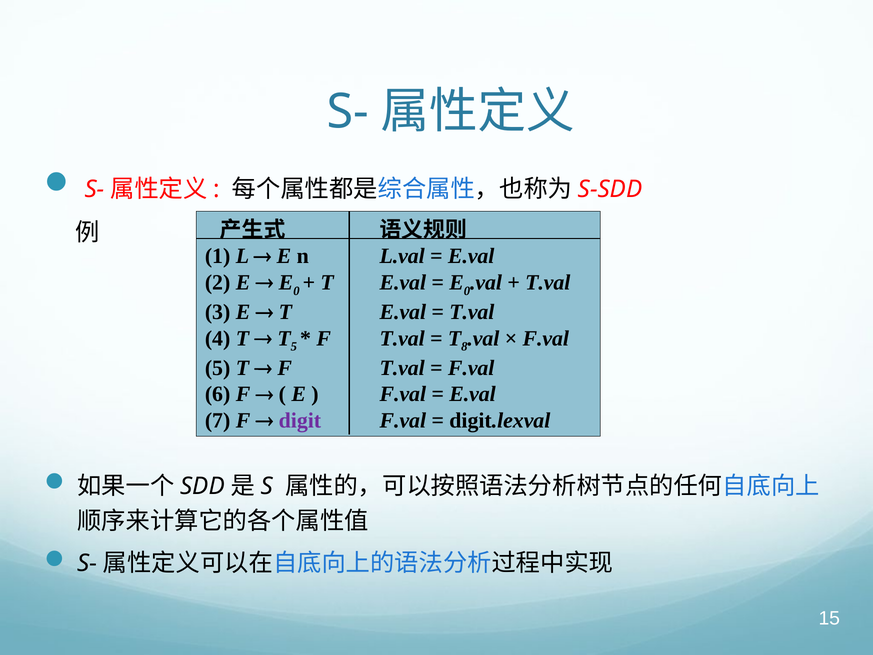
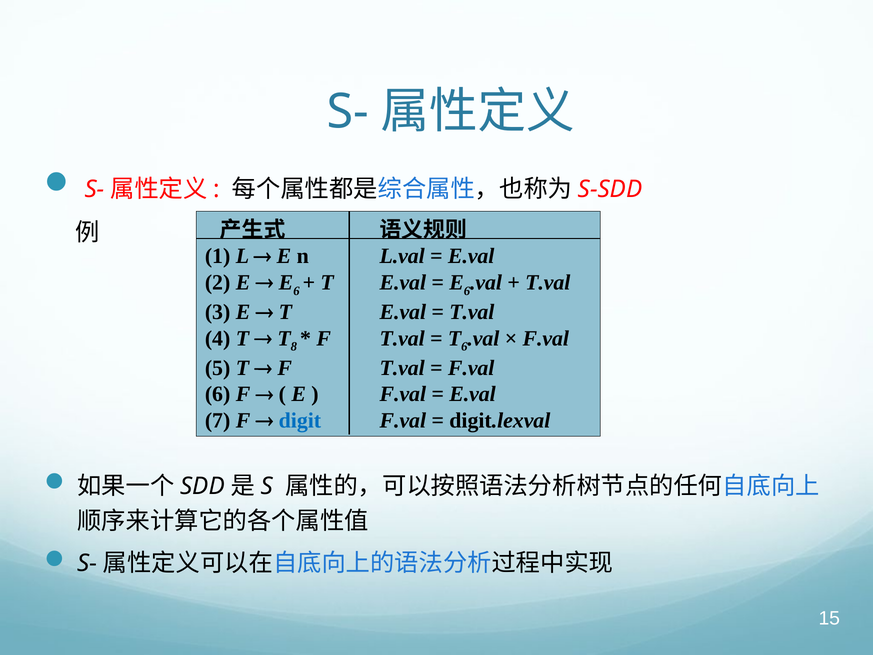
0 at (296, 291): 0 -> 6
0 at (467, 291): 0 -> 6
T 5: 5 -> 8
T 8: 8 -> 6
digit colour: purple -> blue
